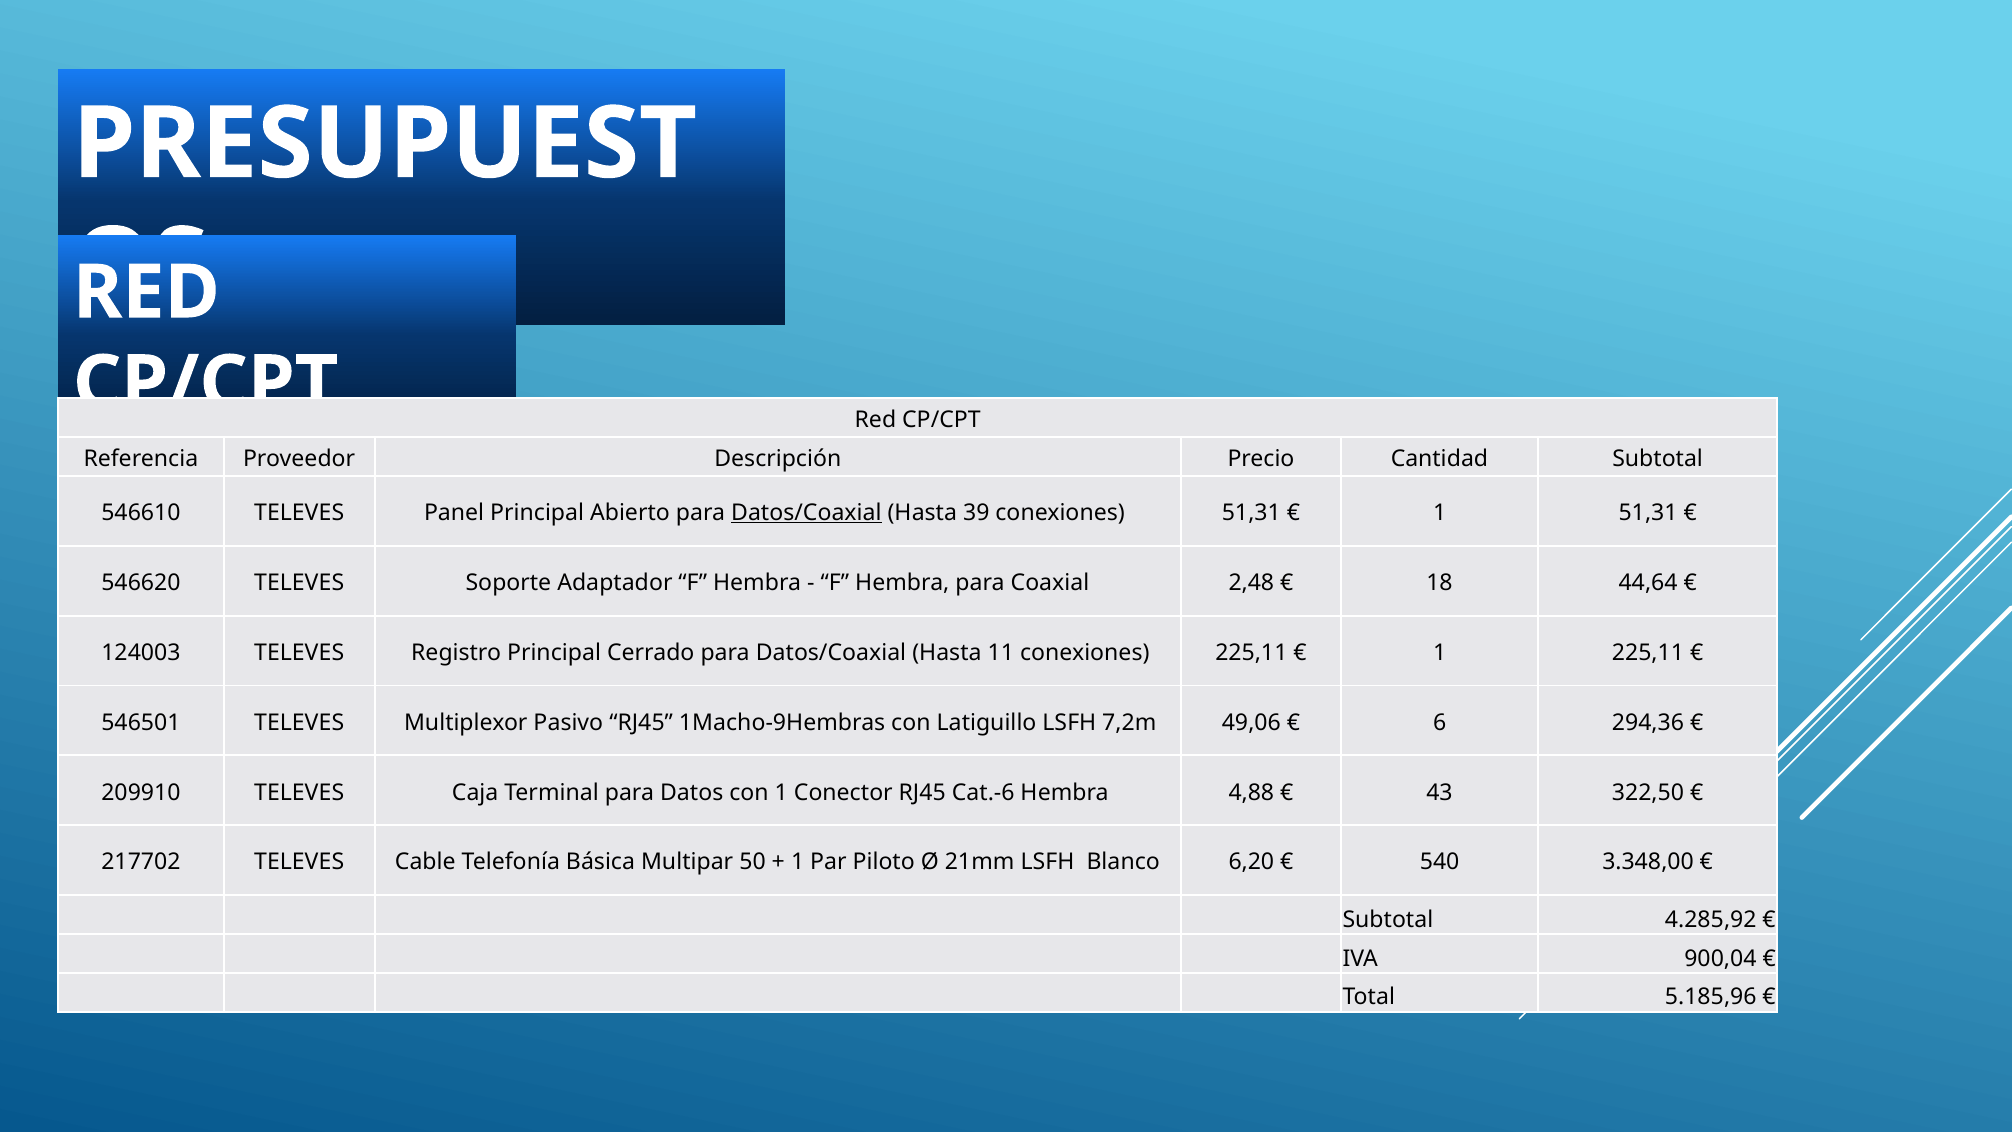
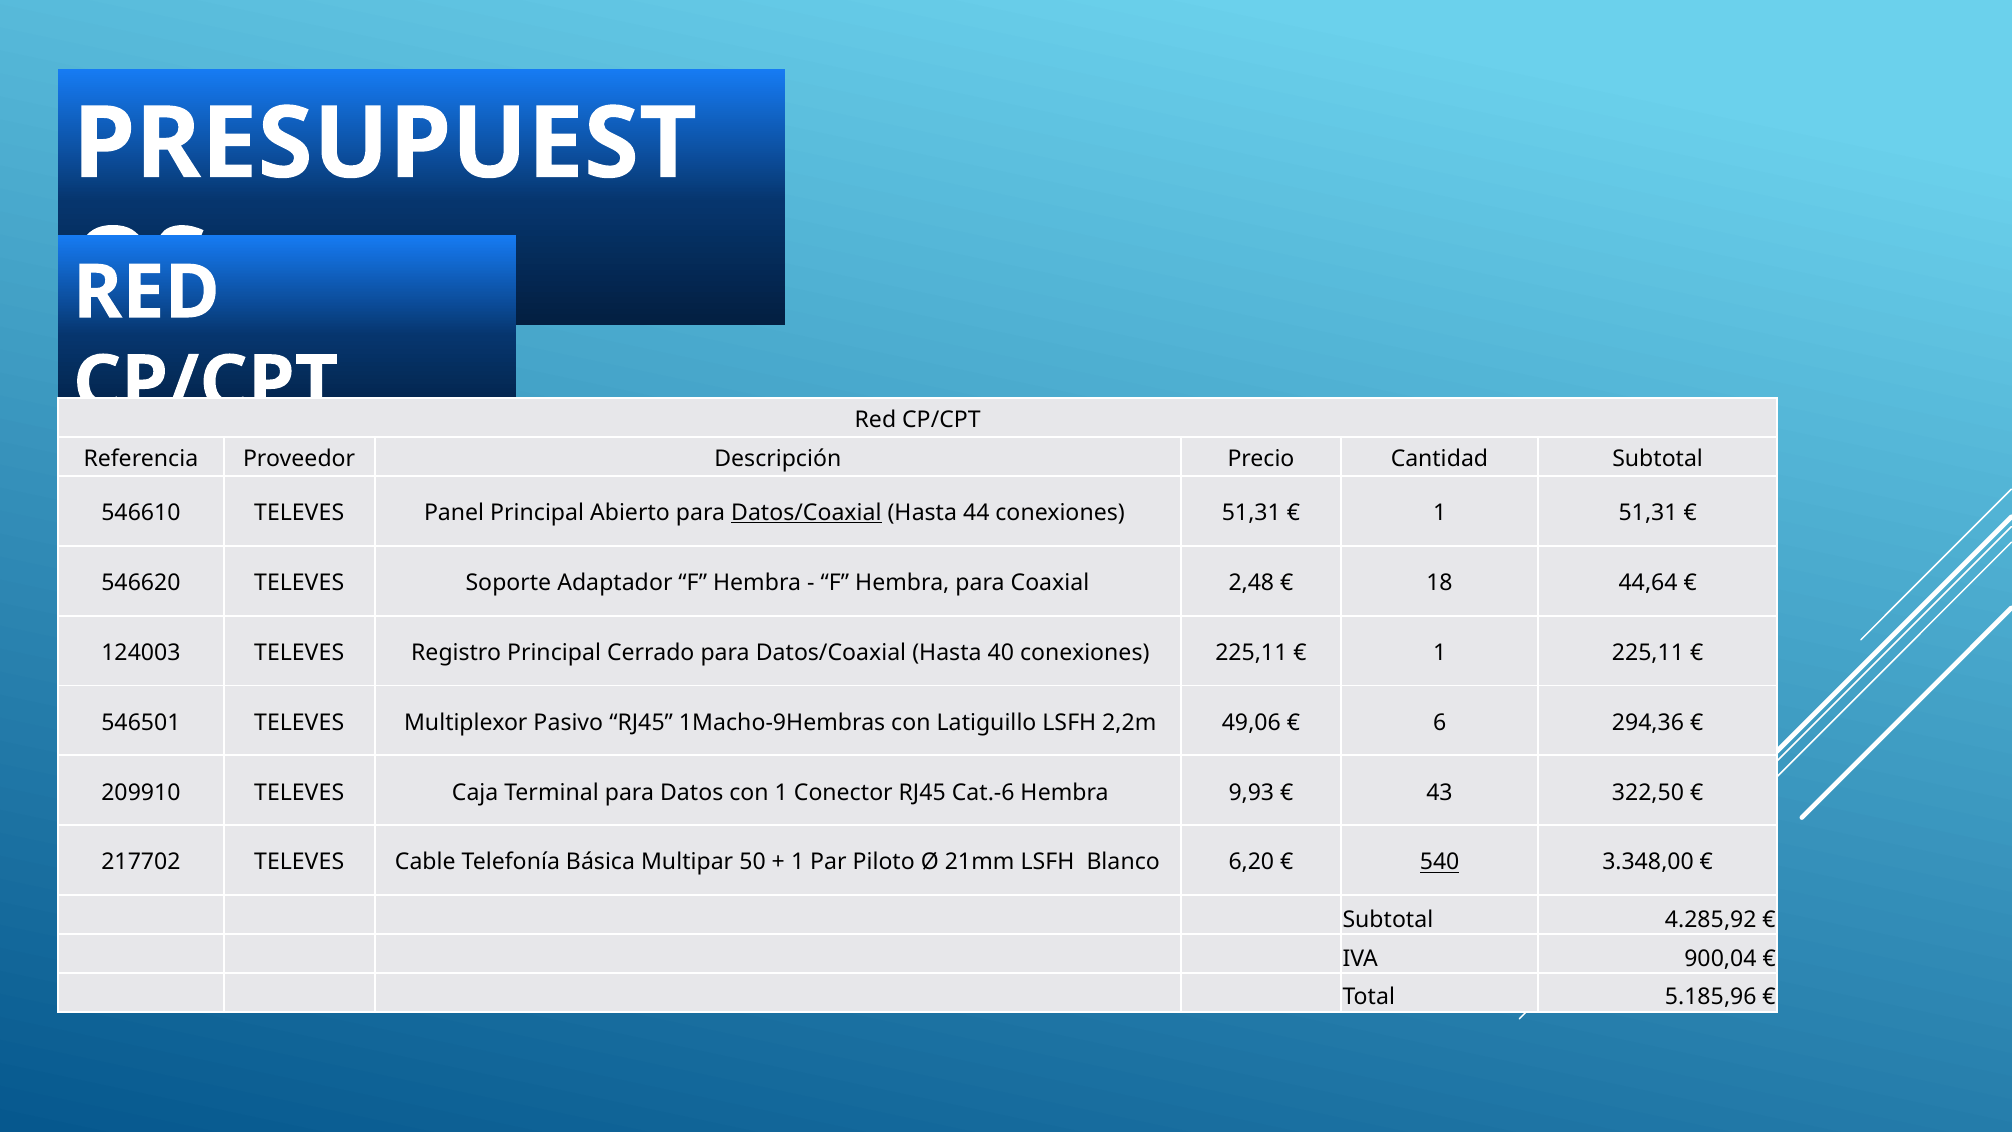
39: 39 -> 44
11: 11 -> 40
7,2m: 7,2m -> 2,2m
4,88: 4,88 -> 9,93
540 underline: none -> present
